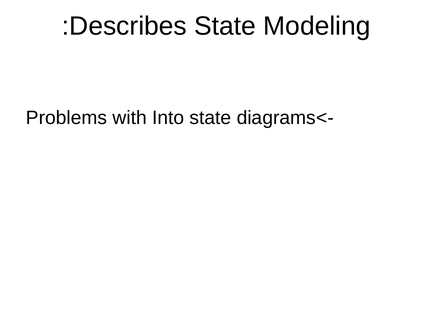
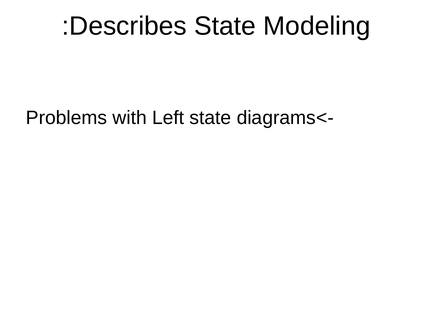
Into: Into -> Left
